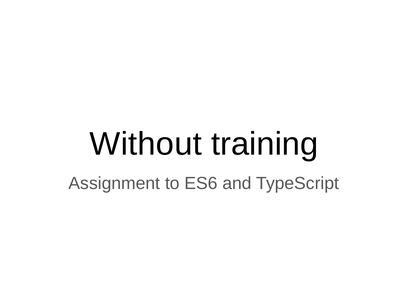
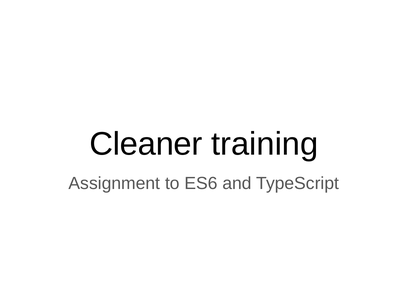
Without: Without -> Cleaner
